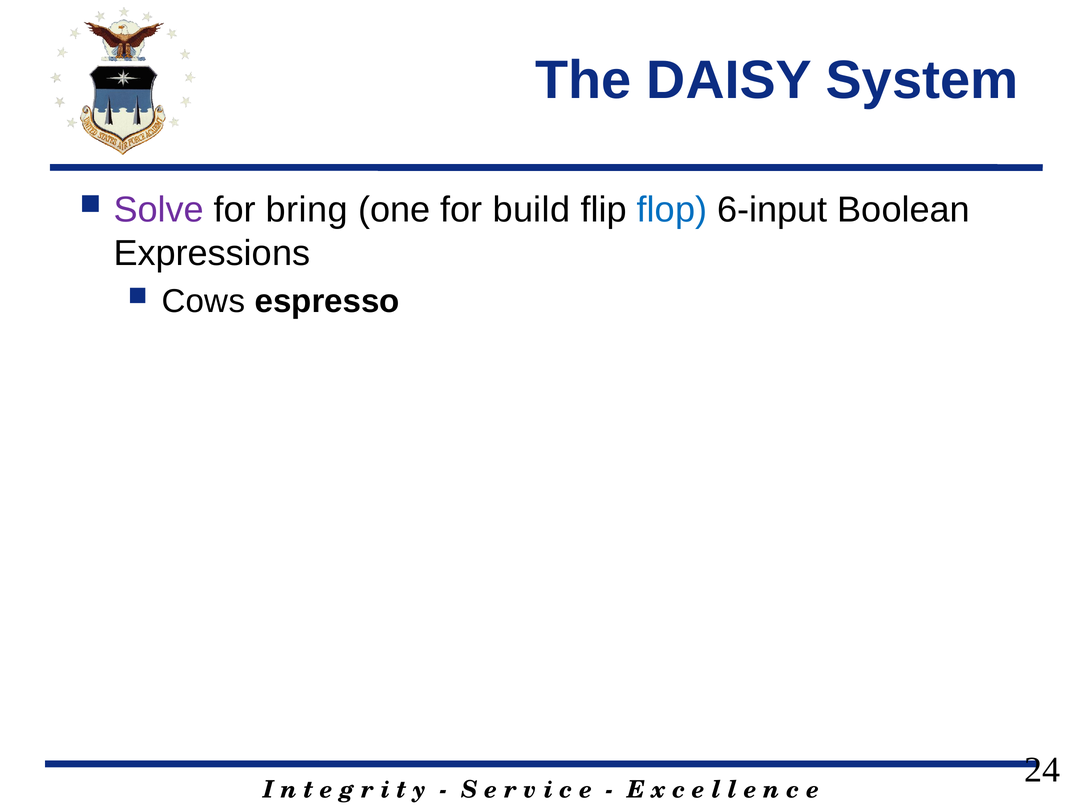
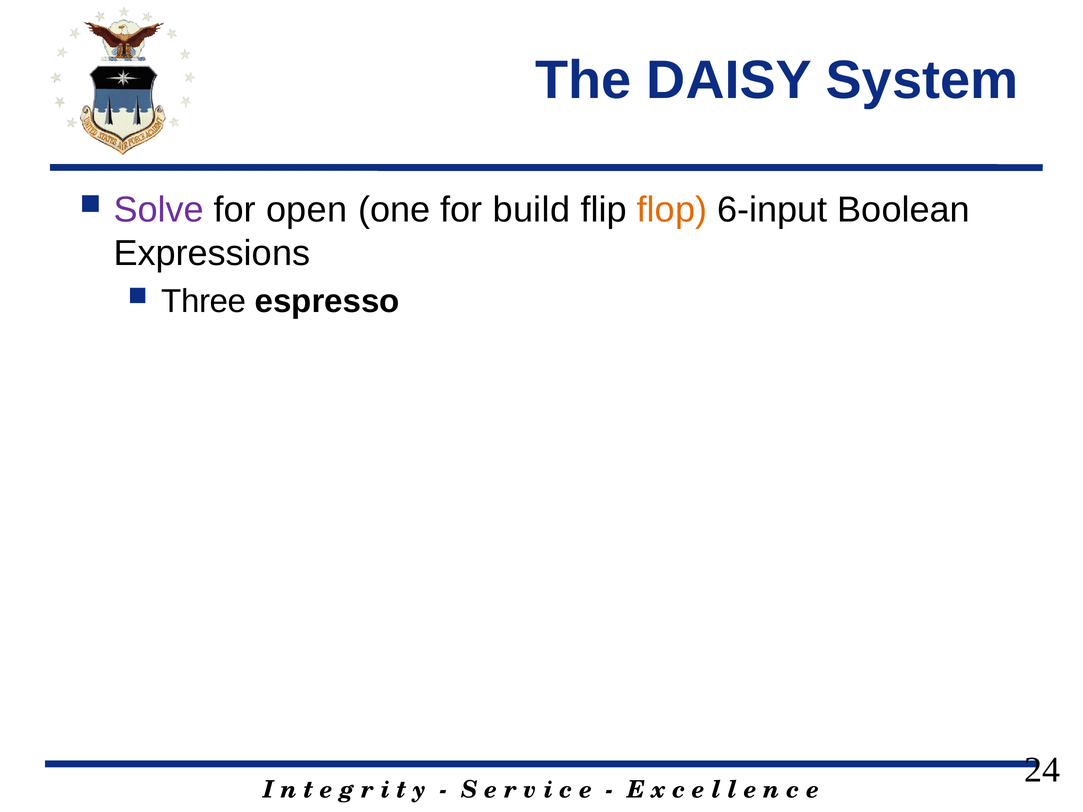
bring: bring -> open
flop colour: blue -> orange
Cows: Cows -> Three
